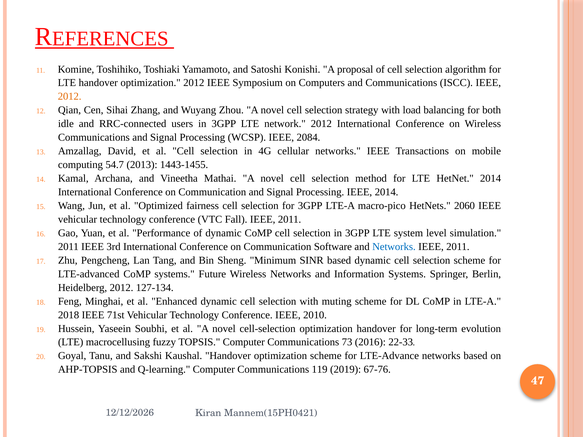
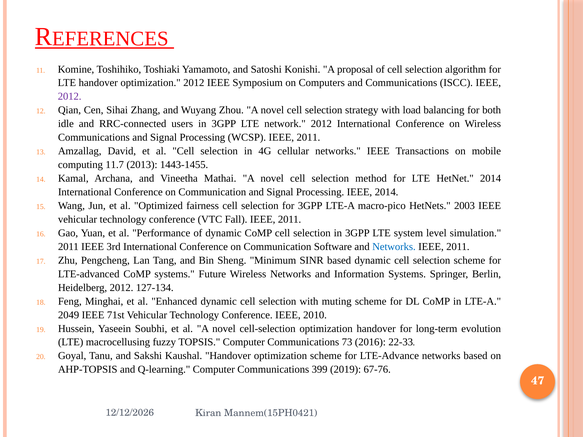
2012 at (70, 97) colour: orange -> purple
WCSP IEEE 2084: 2084 -> 2011
54.7: 54.7 -> 11.7
2060: 2060 -> 2003
2018: 2018 -> 2049
119: 119 -> 399
